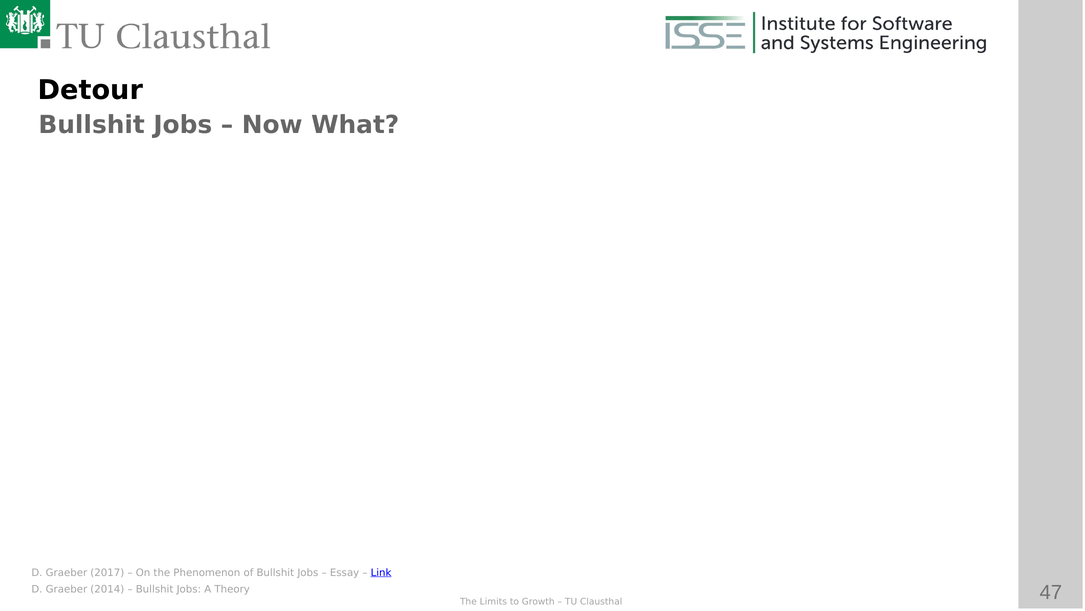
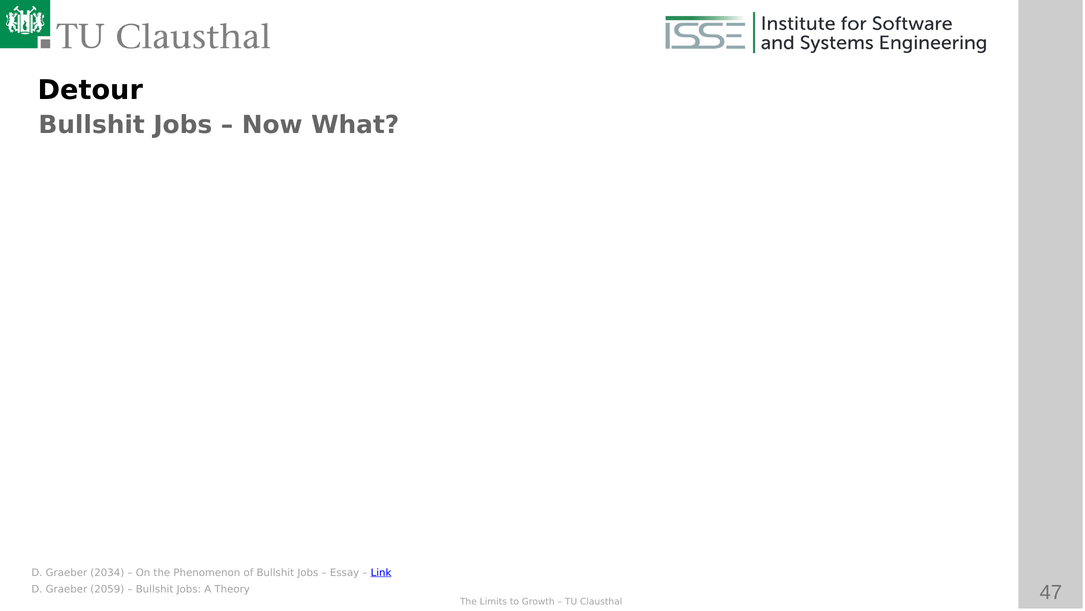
2017: 2017 -> 2034
2014: 2014 -> 2059
